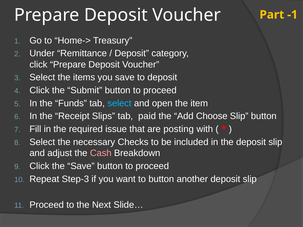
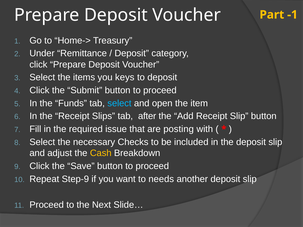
you save: save -> keys
paid: paid -> after
Add Choose: Choose -> Receipt
Cash colour: pink -> yellow
Step-3: Step-3 -> Step-9
to button: button -> needs
